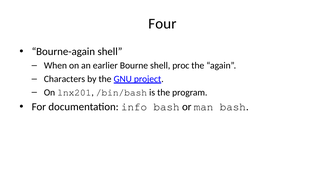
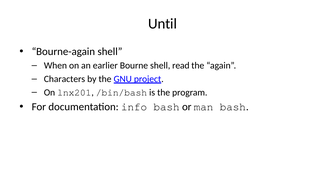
Four: Four -> Until
proc: proc -> read
